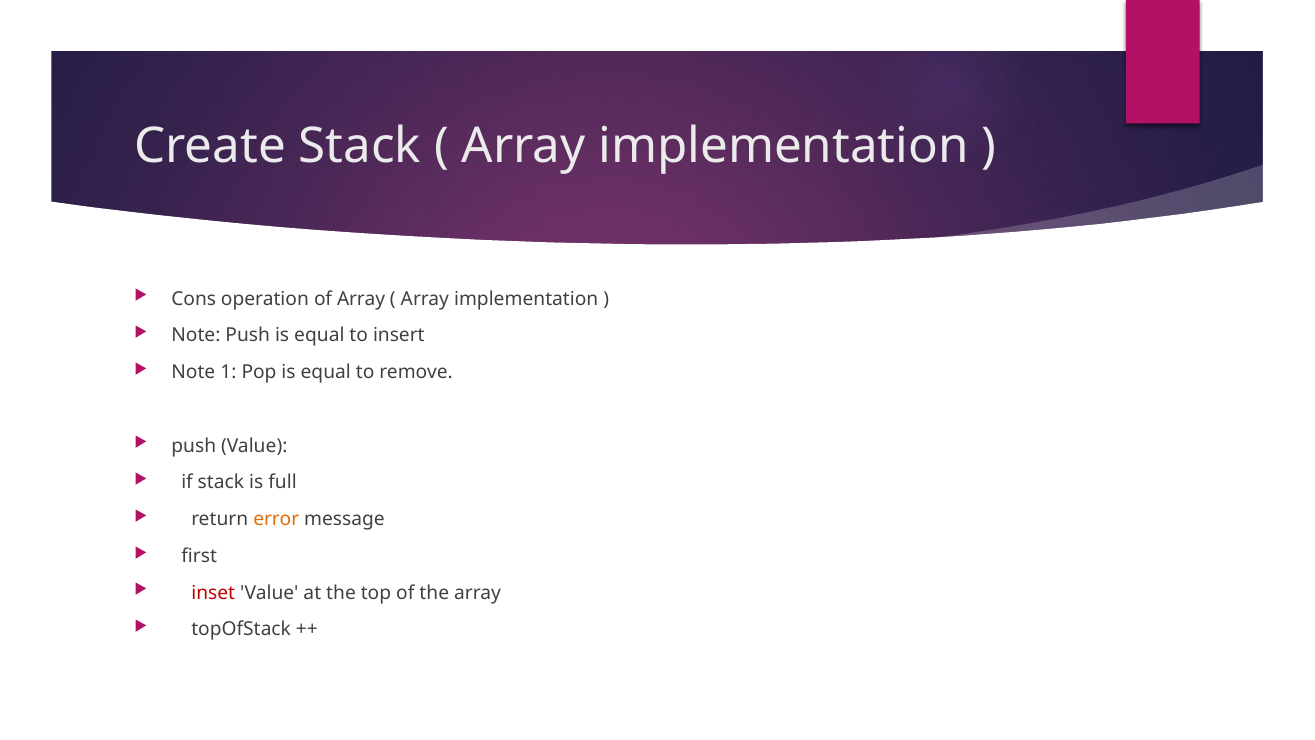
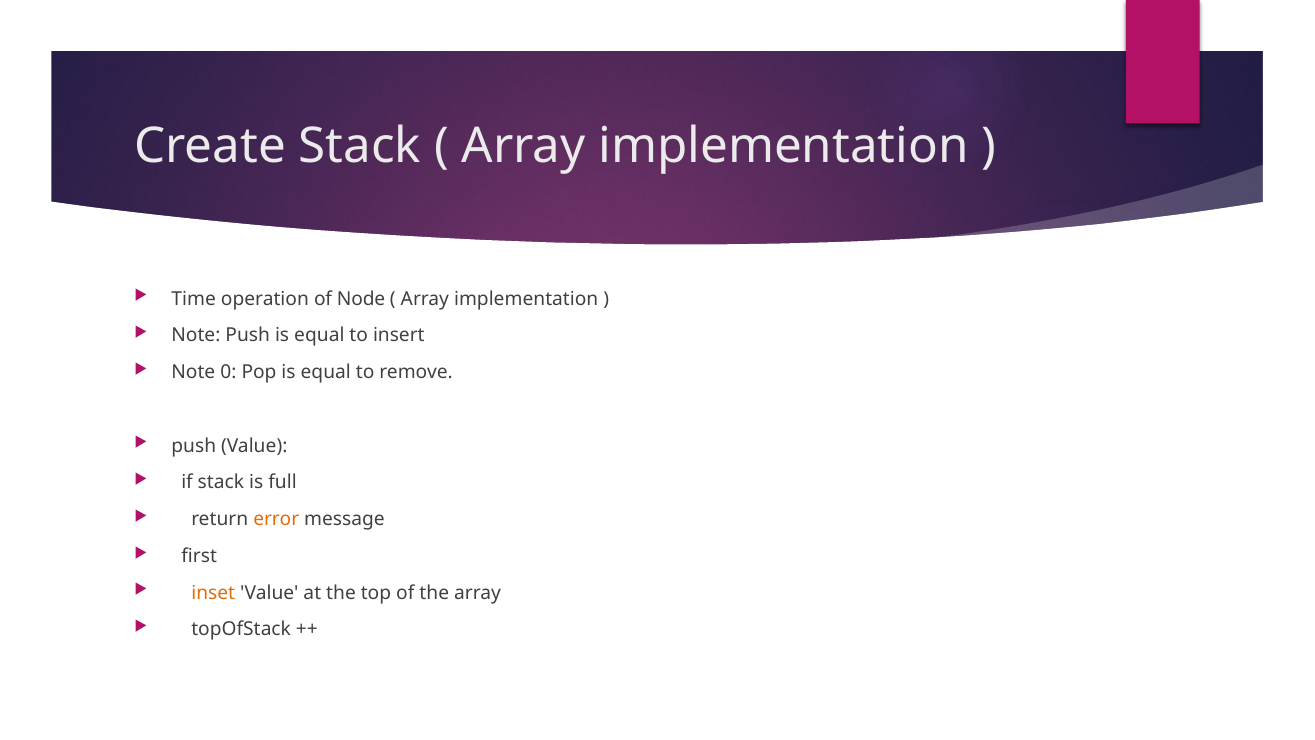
Cons: Cons -> Time
of Array: Array -> Node
1: 1 -> 0
inset colour: red -> orange
